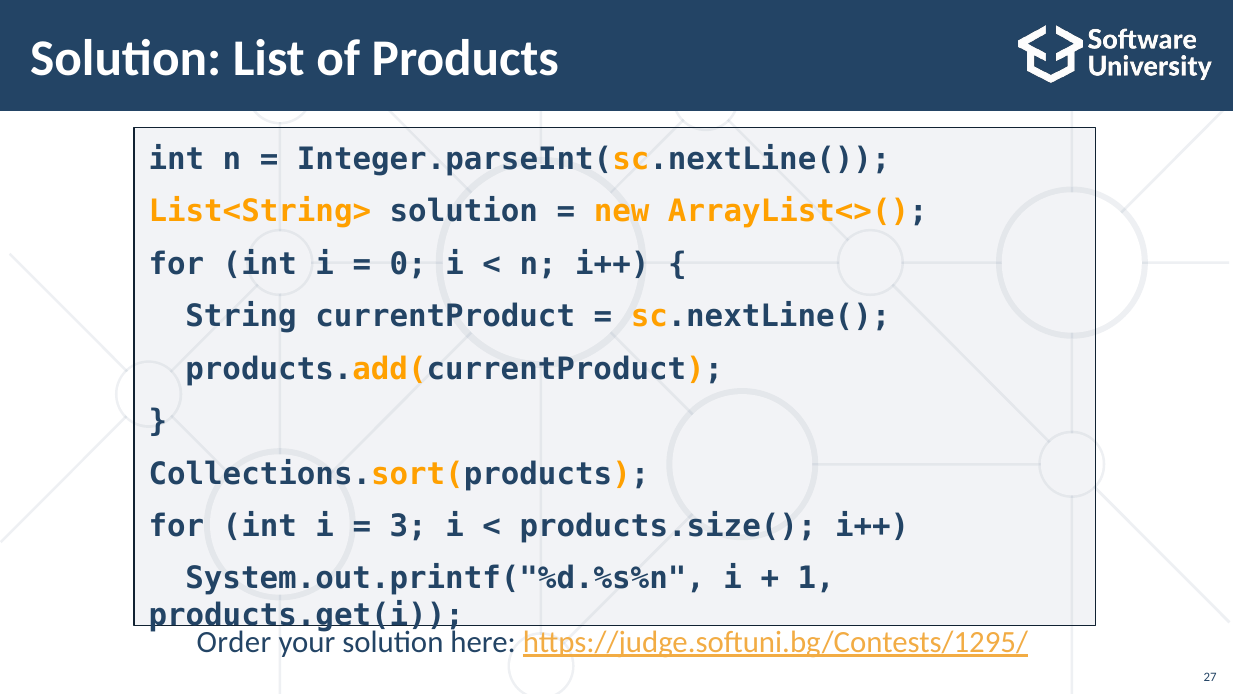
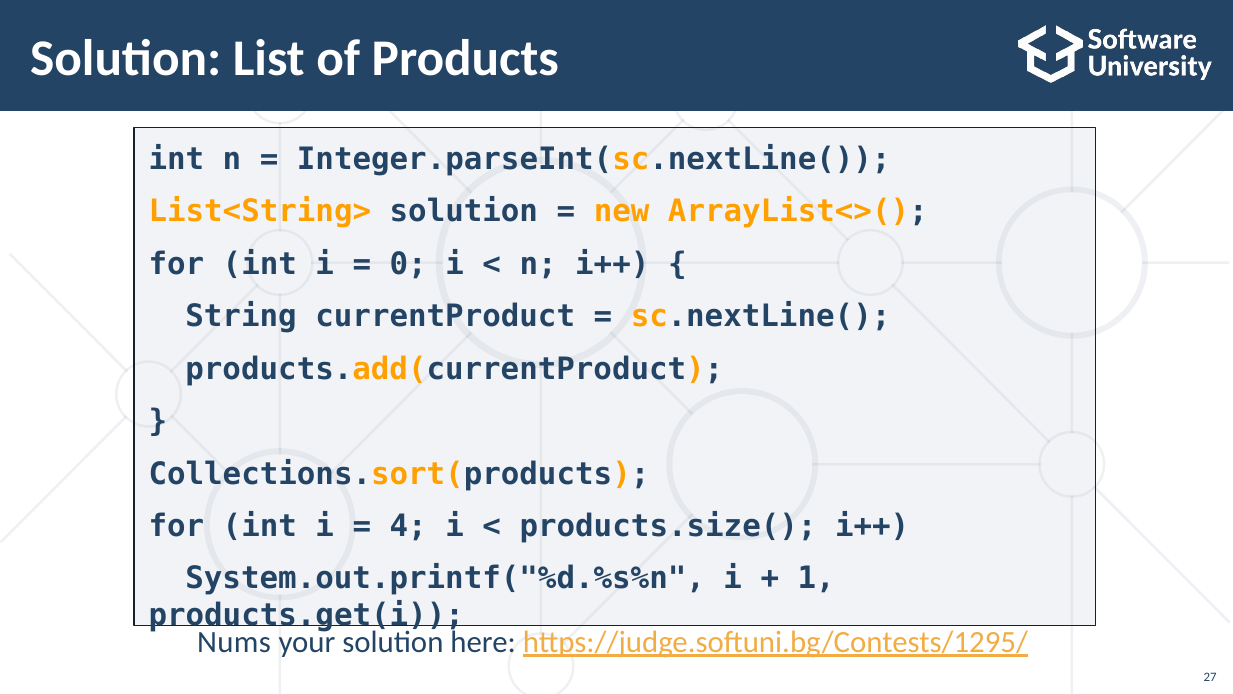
3: 3 -> 4
Order: Order -> Nums
